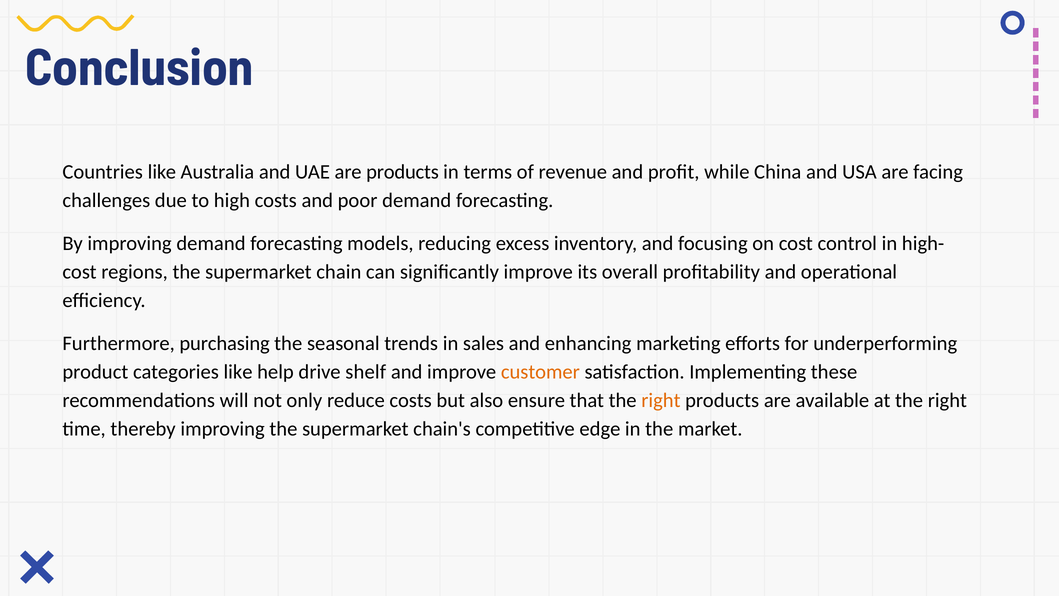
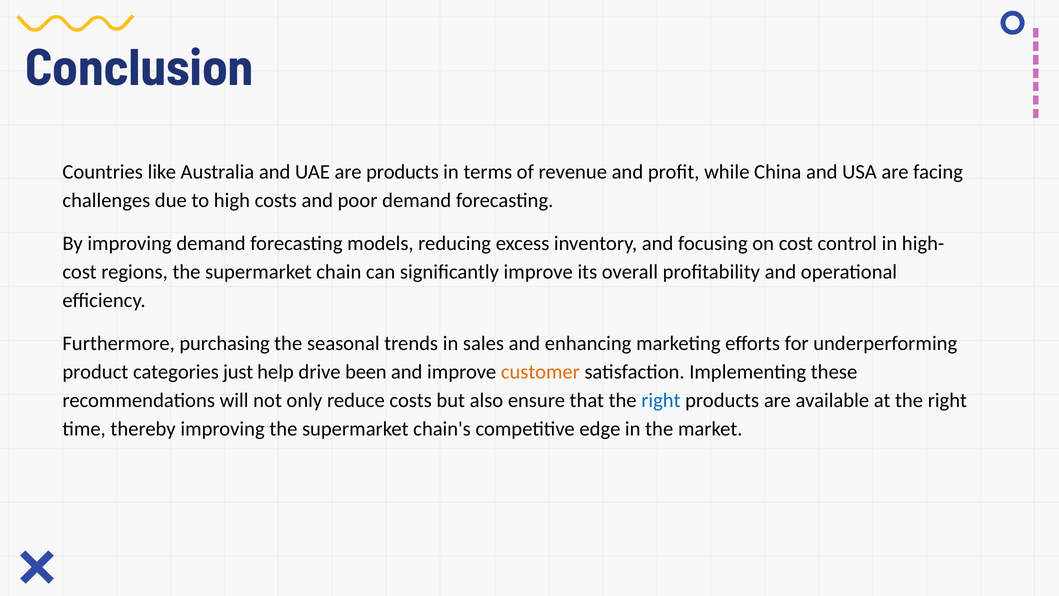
categories like: like -> just
shelf: shelf -> been
right at (661, 400) colour: orange -> blue
